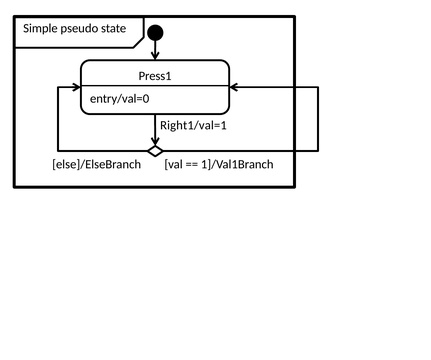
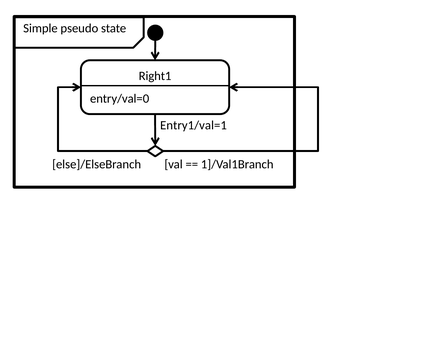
Press1: Press1 -> Right1
Right1/val=1: Right1/val=1 -> Entry1/val=1
